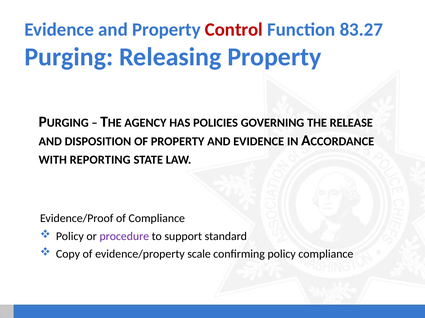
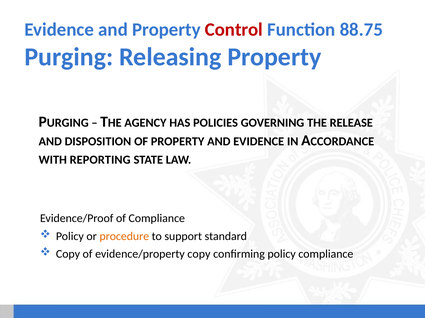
83.27: 83.27 -> 88.75
procedure colour: purple -> orange
evidence/property scale: scale -> copy
